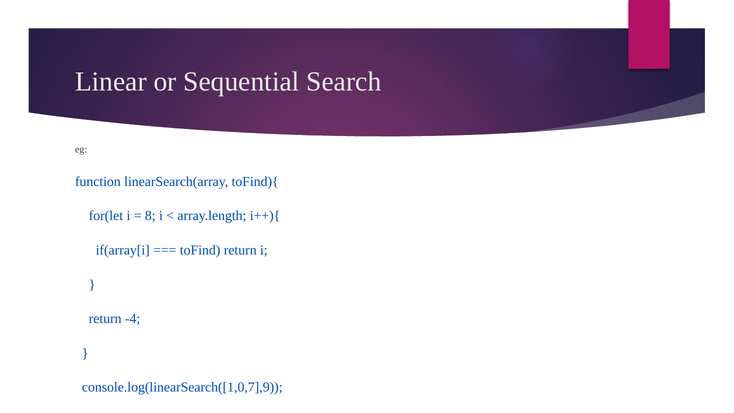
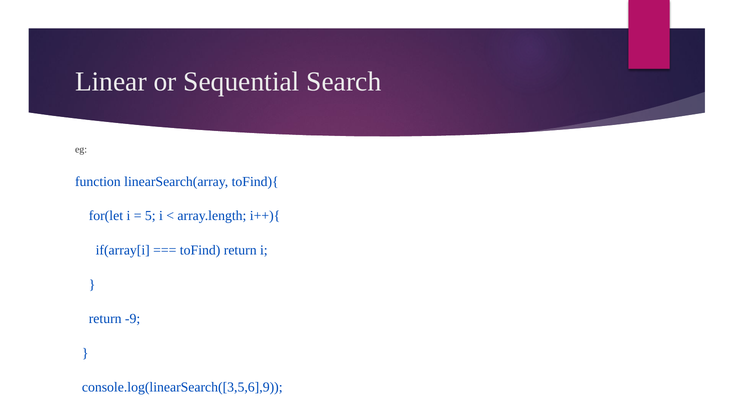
8: 8 -> 5
-4: -4 -> -9
console.log(linearSearch([1,0,7],9: console.log(linearSearch([1,0,7],9 -> console.log(linearSearch([3,5,6],9
